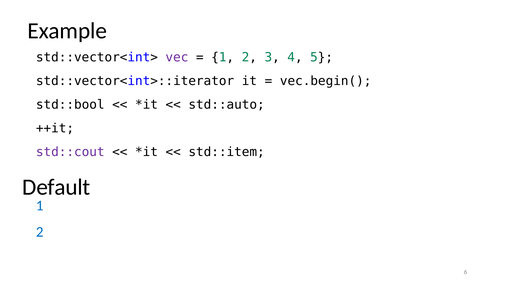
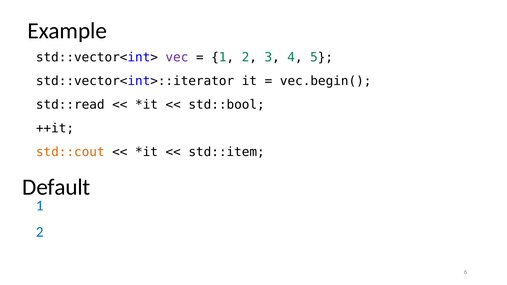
std::bool: std::bool -> std::read
std::auto: std::auto -> std::bool
std::cout colour: purple -> orange
